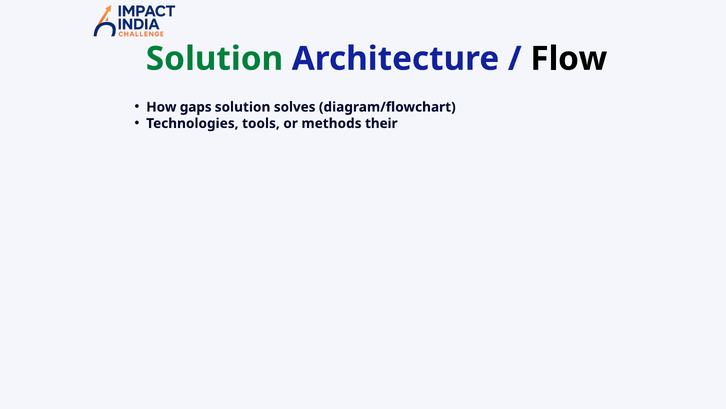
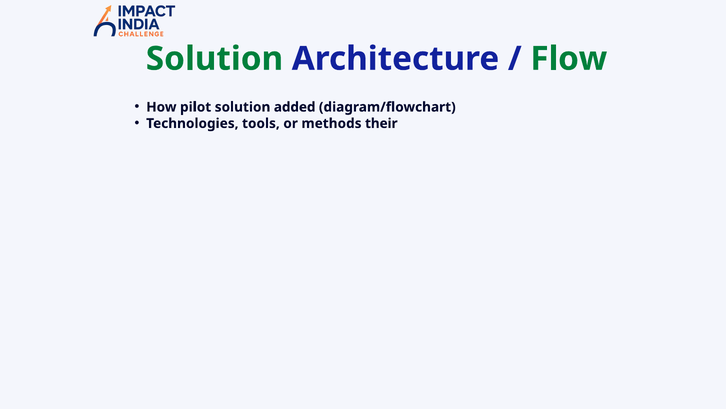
Flow colour: black -> green
gaps: gaps -> pilot
solves: solves -> added
